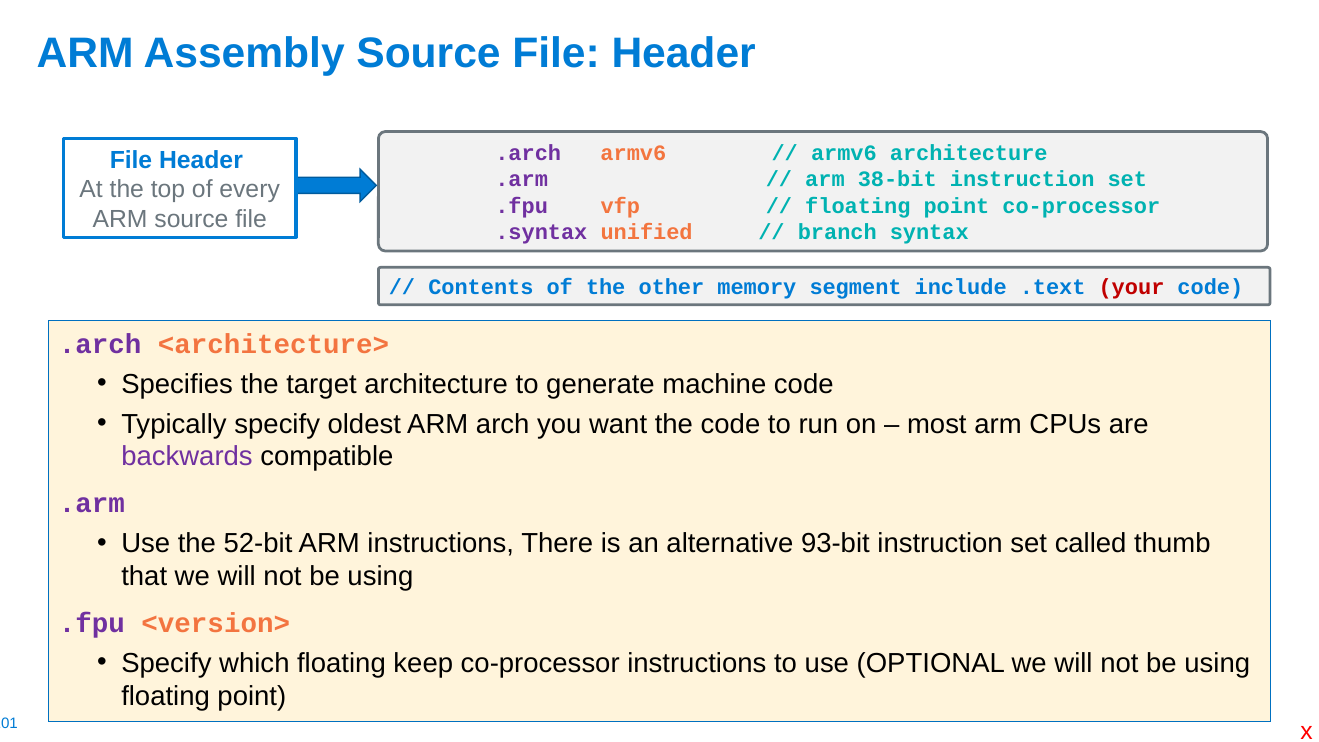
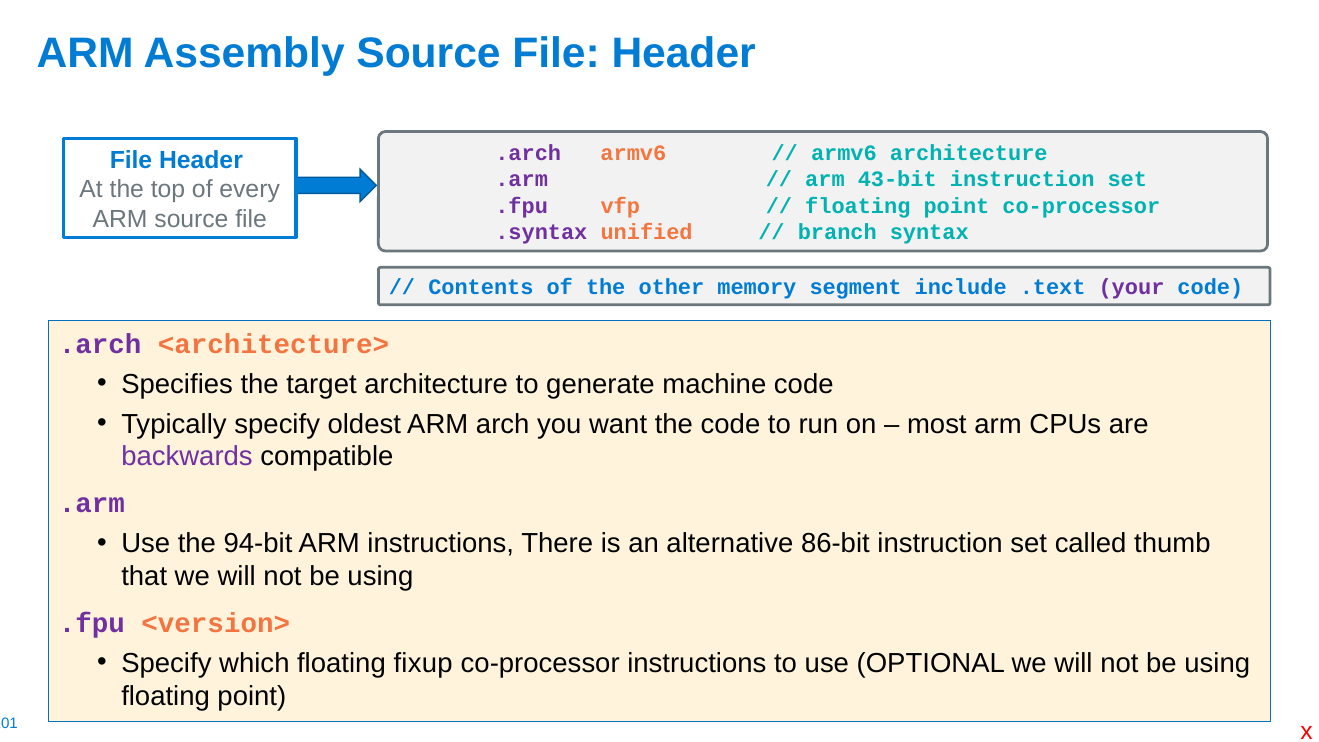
38-bit: 38-bit -> 43-bit
your colour: red -> purple
52-bit: 52-bit -> 94-bit
93-bit: 93-bit -> 86-bit
keep: keep -> fixup
